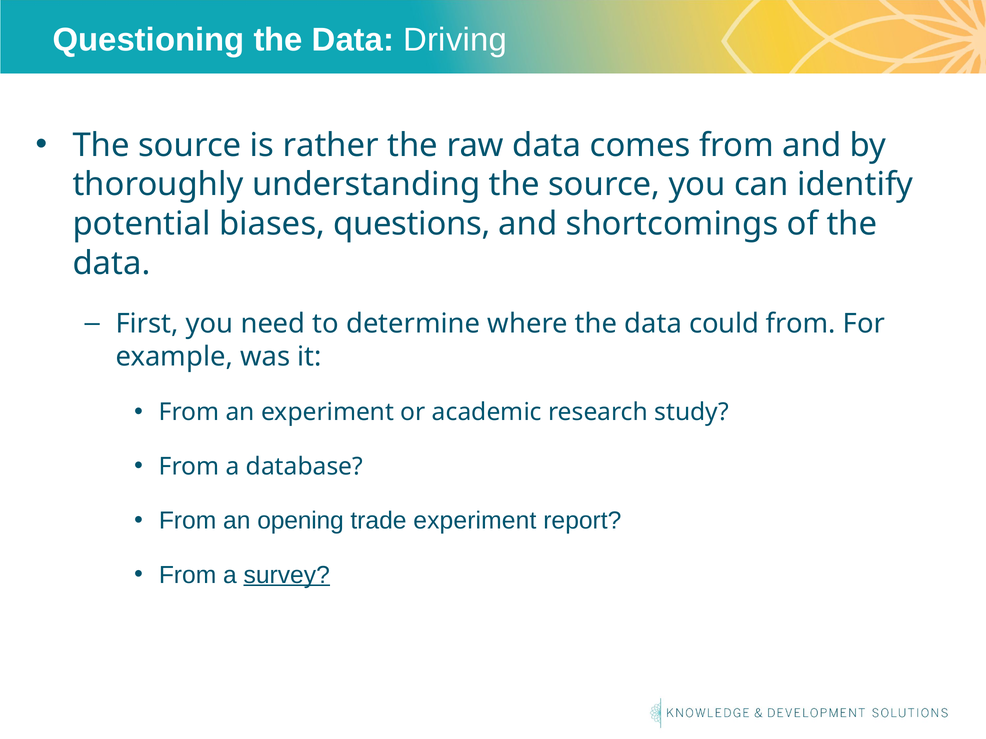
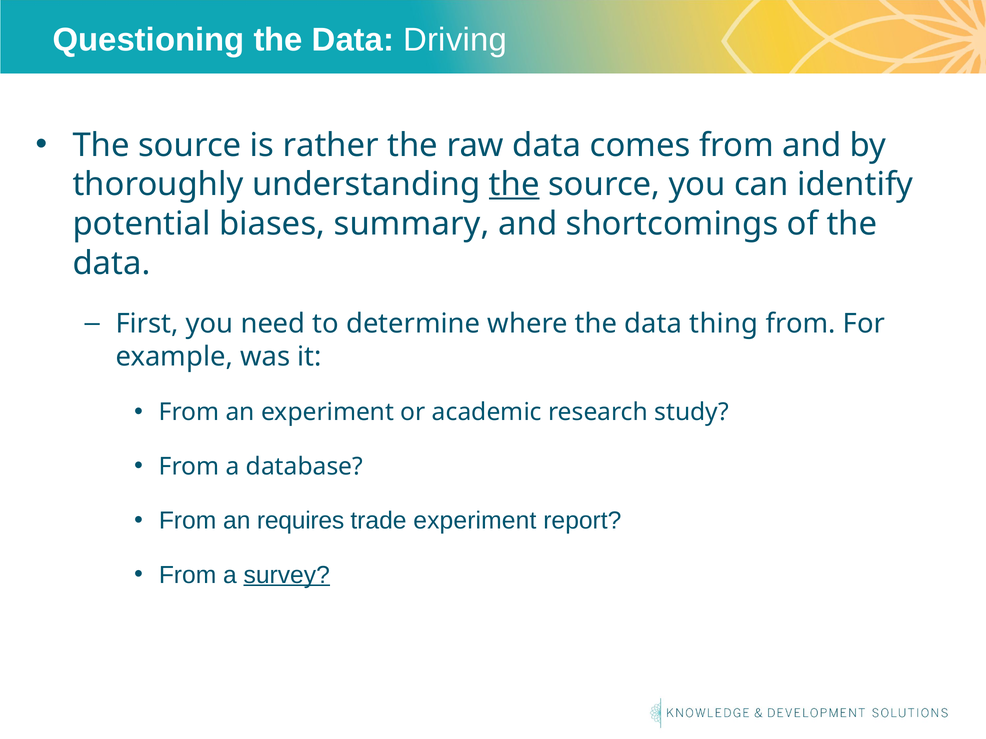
the at (514, 185) underline: none -> present
questions: questions -> summary
could: could -> thing
opening: opening -> requires
